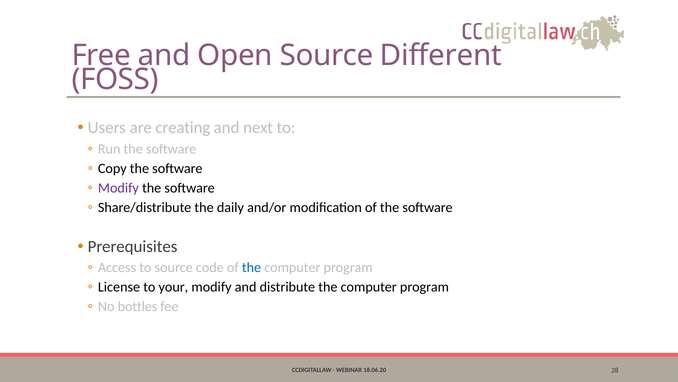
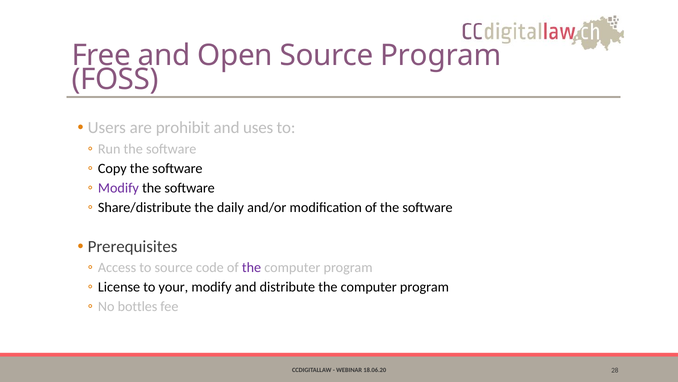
Source Different: Different -> Program
creating: creating -> prohibit
next: next -> uses
the at (252, 267) colour: blue -> purple
